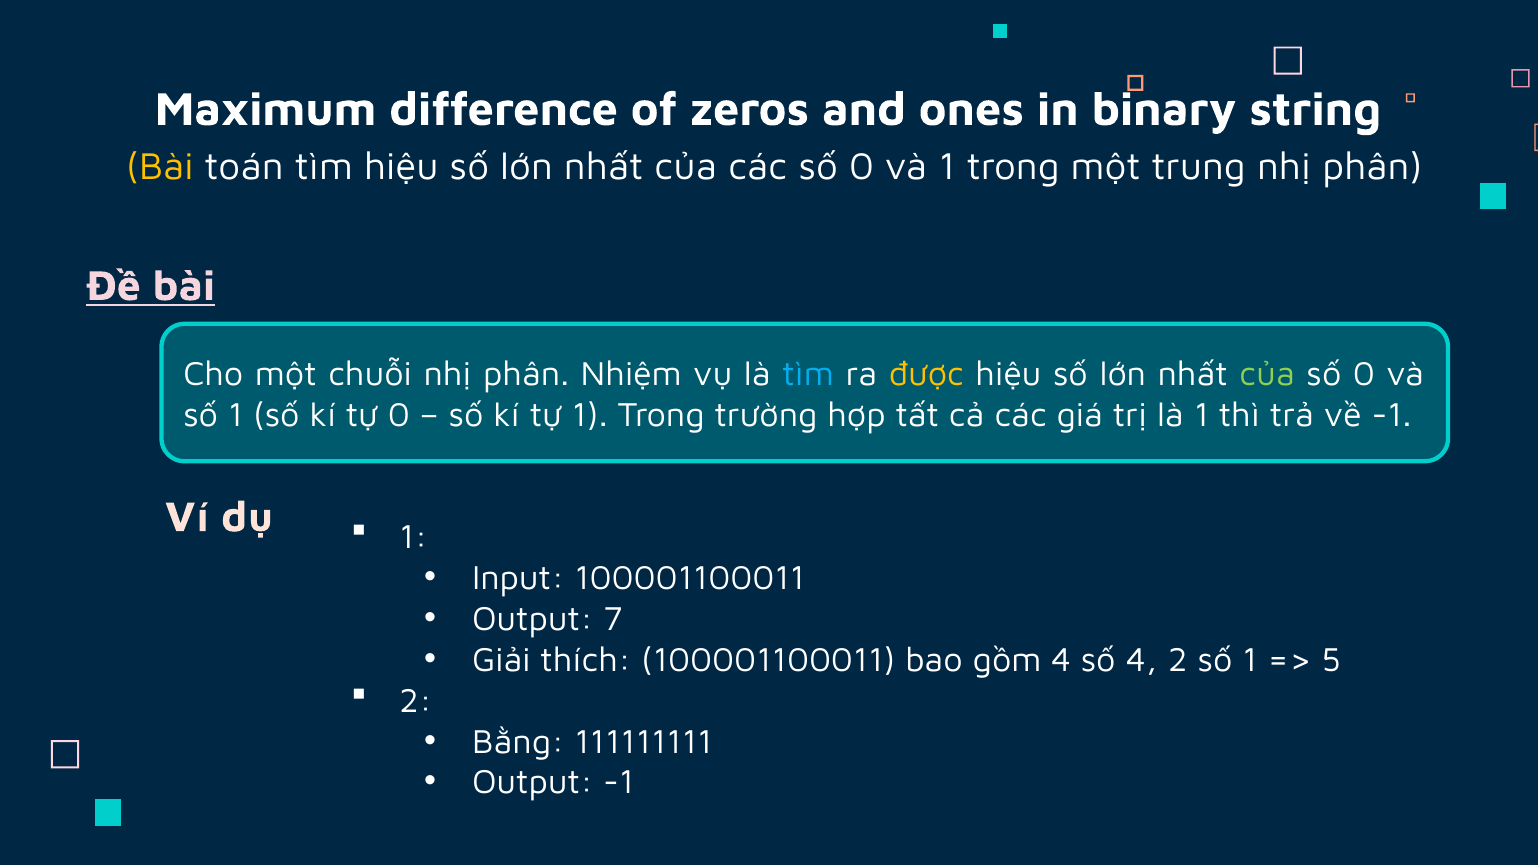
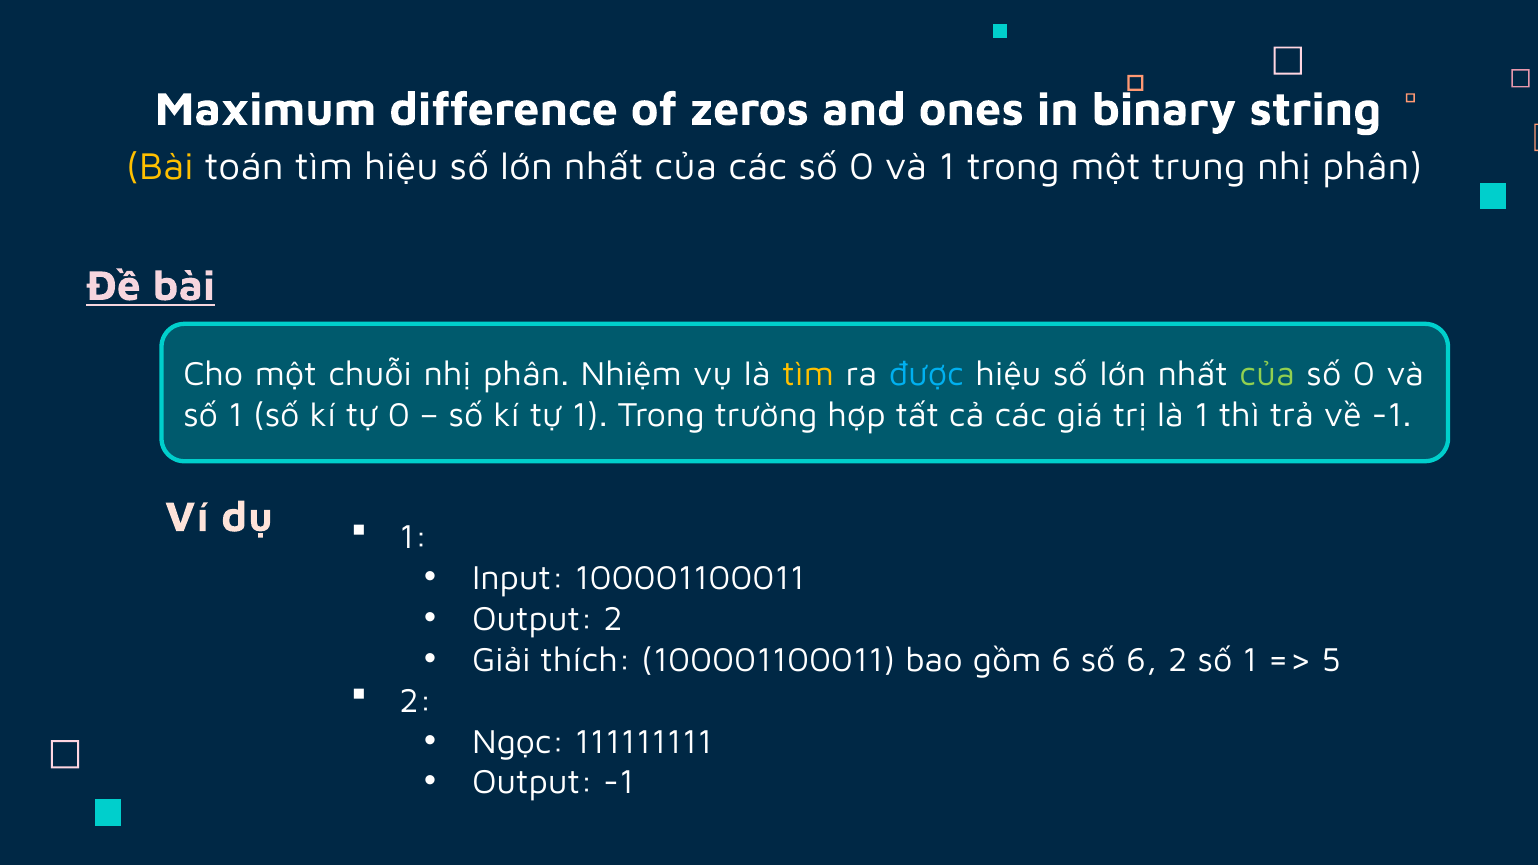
tìm at (808, 374) colour: light blue -> yellow
được colour: yellow -> light blue
Output 7: 7 -> 2
gồm 4: 4 -> 6
số 4: 4 -> 6
Bằng: Bằng -> Ngọc
